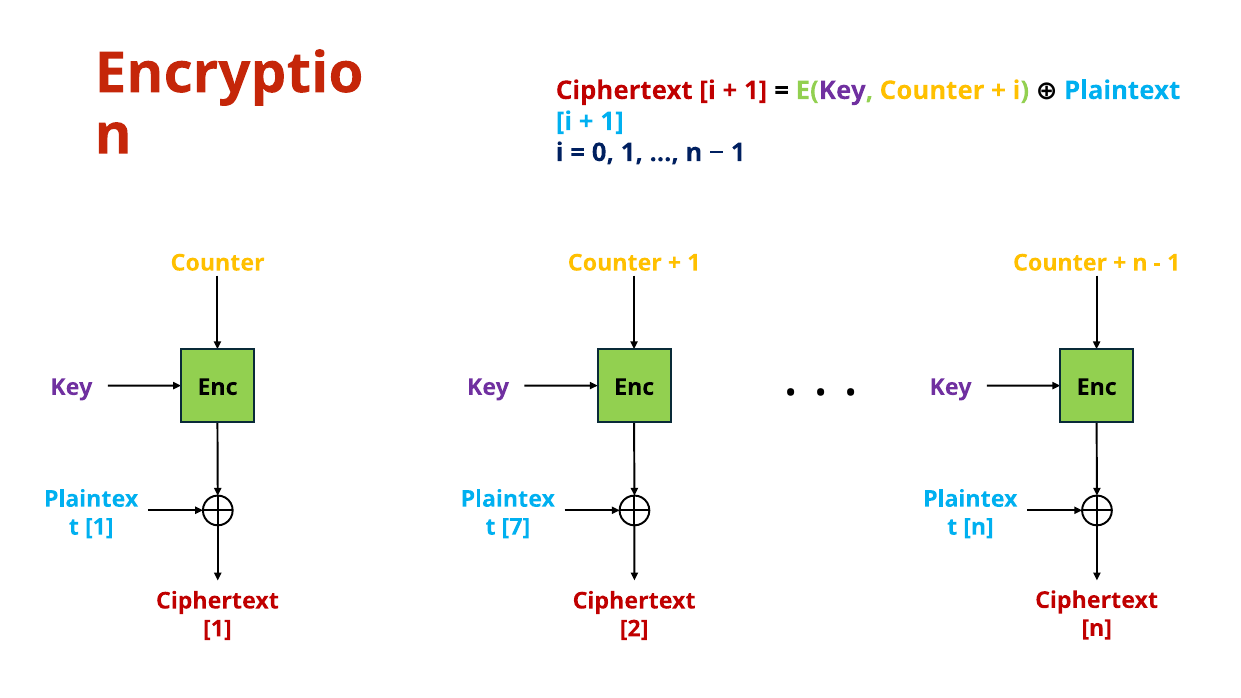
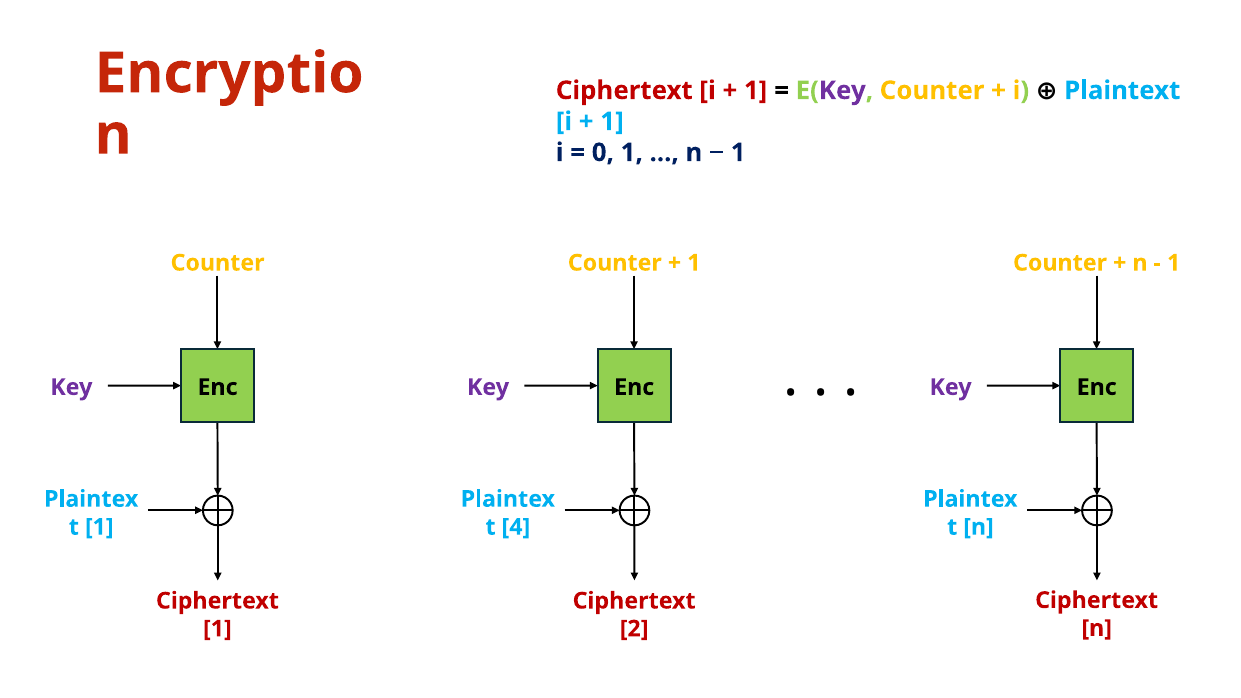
7: 7 -> 4
